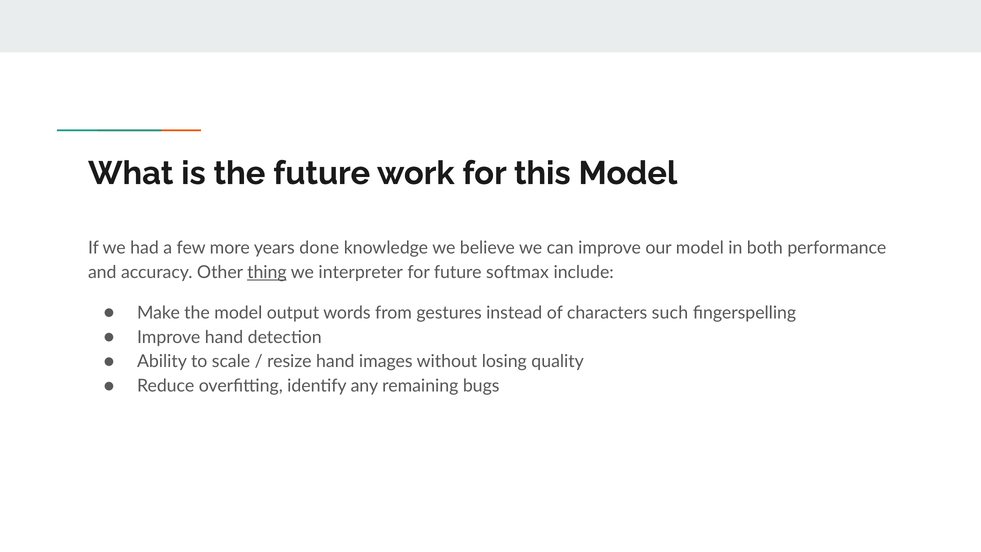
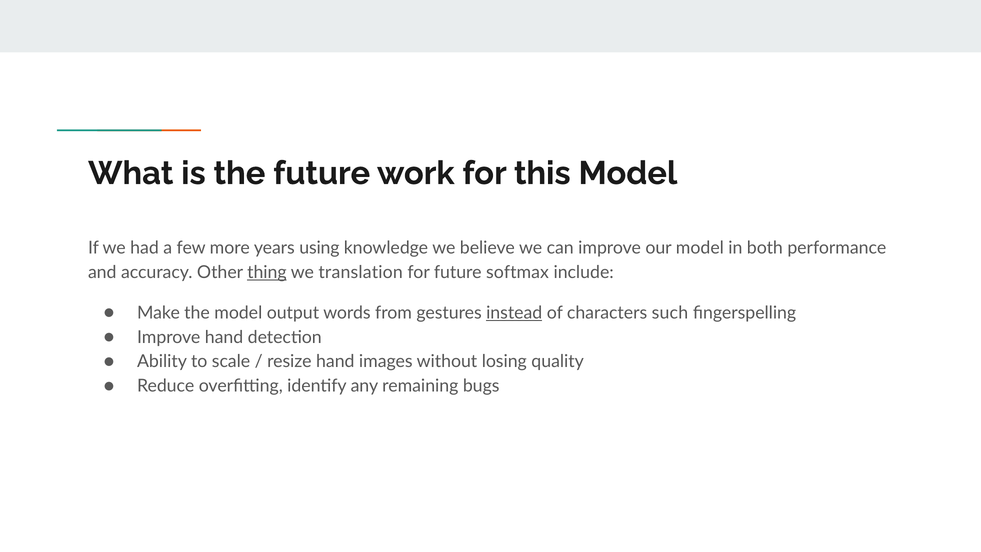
done: done -> using
interpreter: interpreter -> translation
instead underline: none -> present
